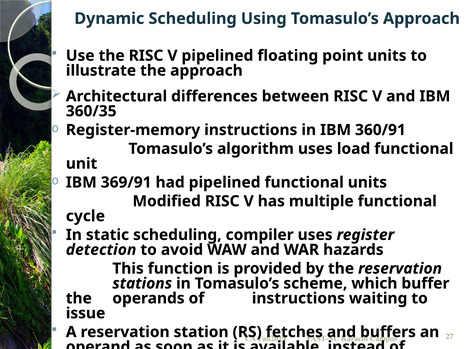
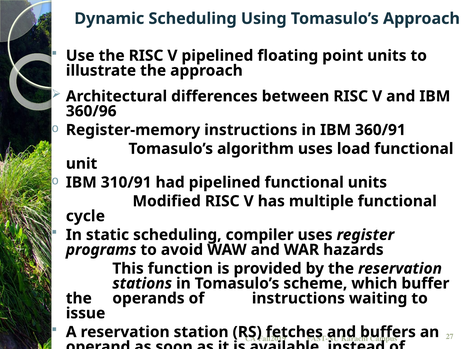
360/35: 360/35 -> 360/96
369/91: 369/91 -> 310/91
detection: detection -> programs
